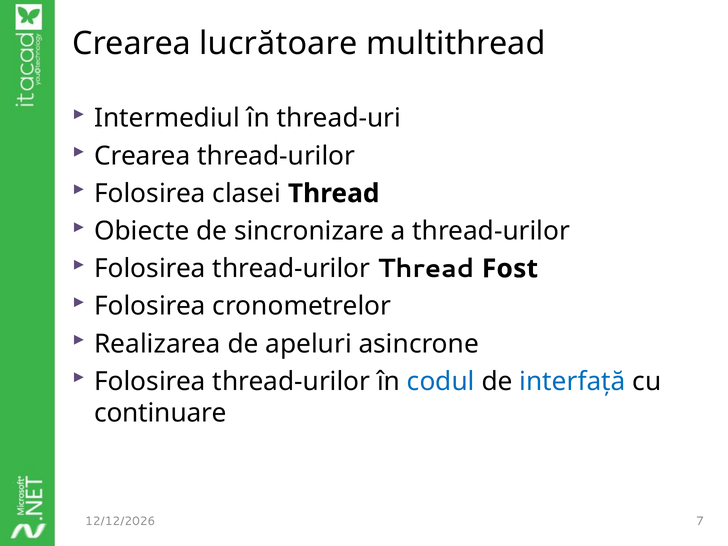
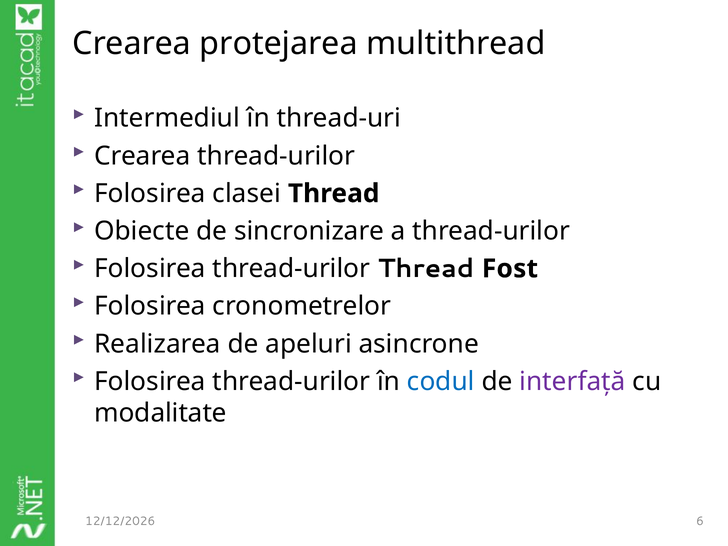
lucrătoare: lucrătoare -> protejarea
interfaţă colour: blue -> purple
continuare: continuare -> modalitate
7: 7 -> 6
